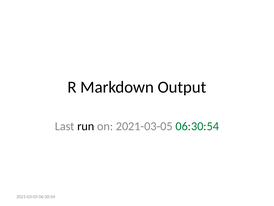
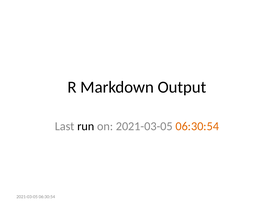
06:30:54 at (197, 126) colour: green -> orange
